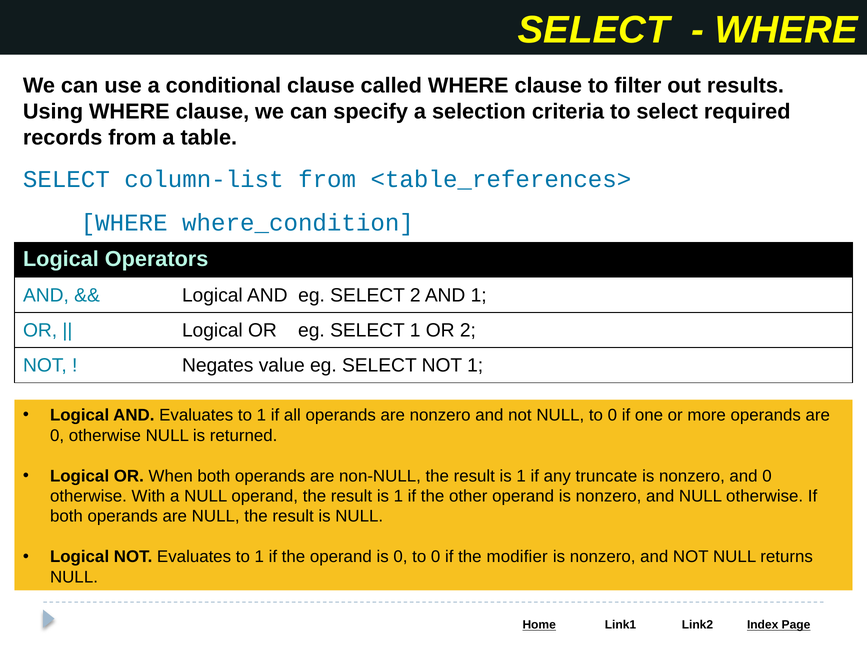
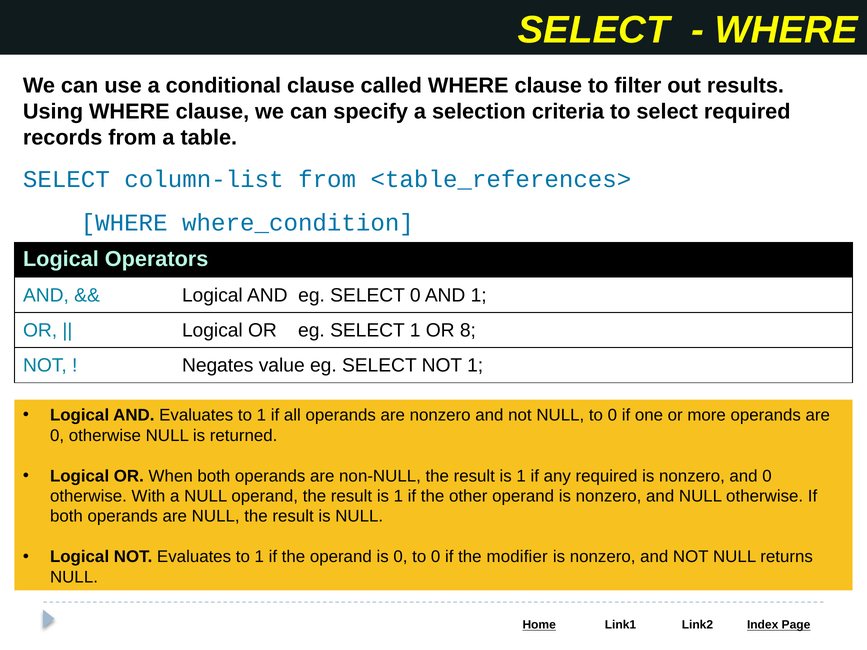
SELECT 2: 2 -> 0
OR 2: 2 -> 8
any truncate: truncate -> required
